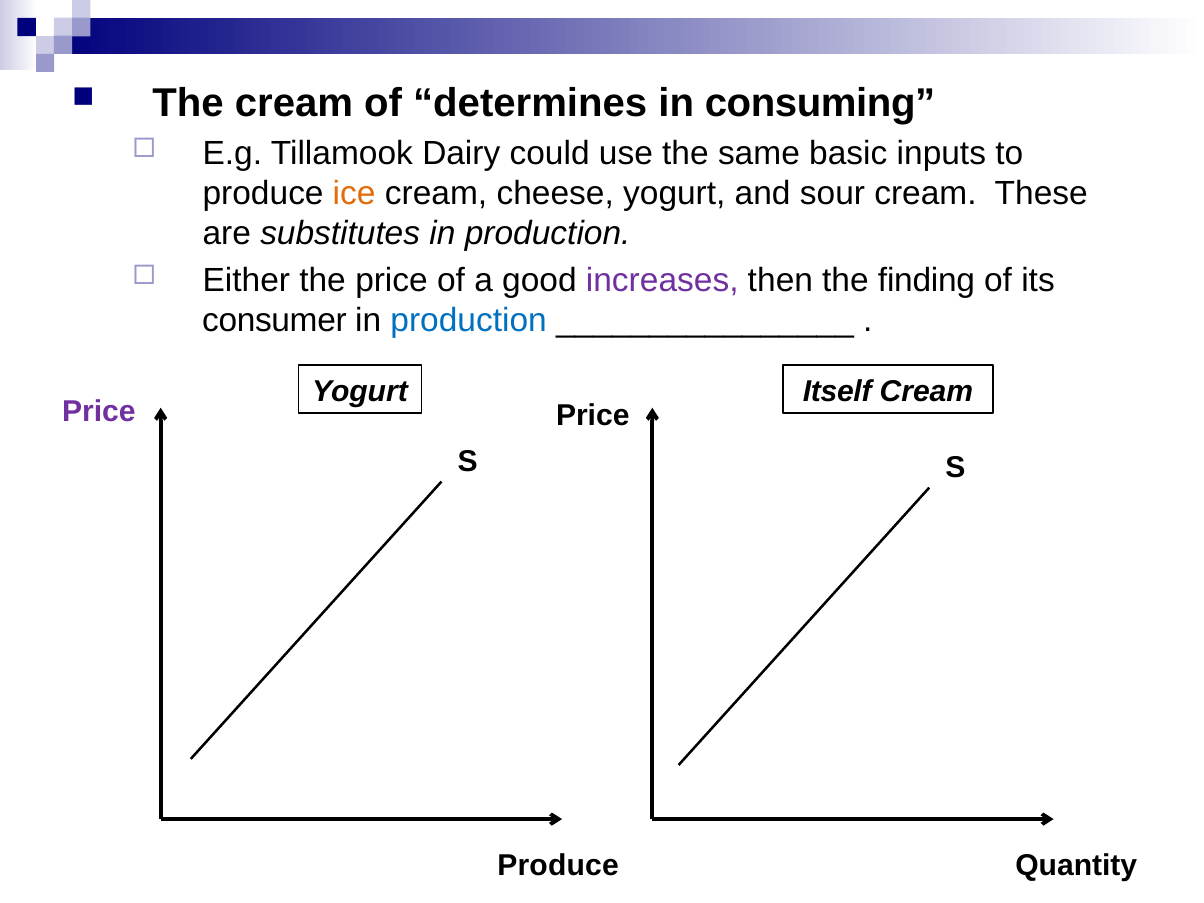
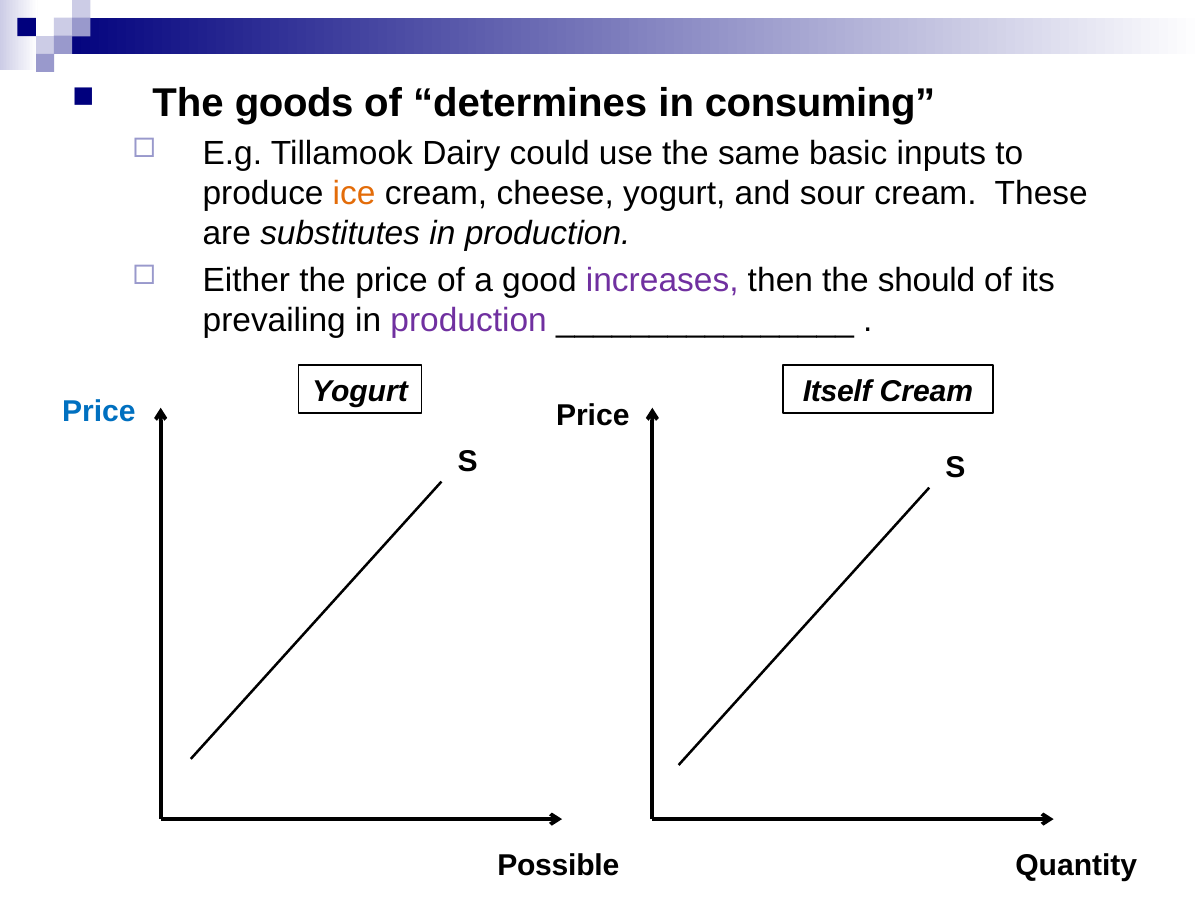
The cream: cream -> goods
finding: finding -> should
consumer: consumer -> prevailing
production at (469, 321) colour: blue -> purple
Price at (99, 411) colour: purple -> blue
Produce at (558, 865): Produce -> Possible
